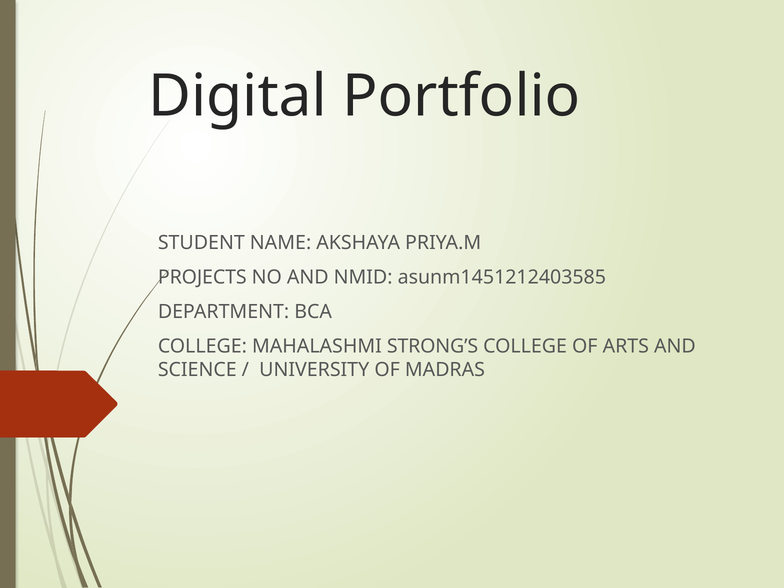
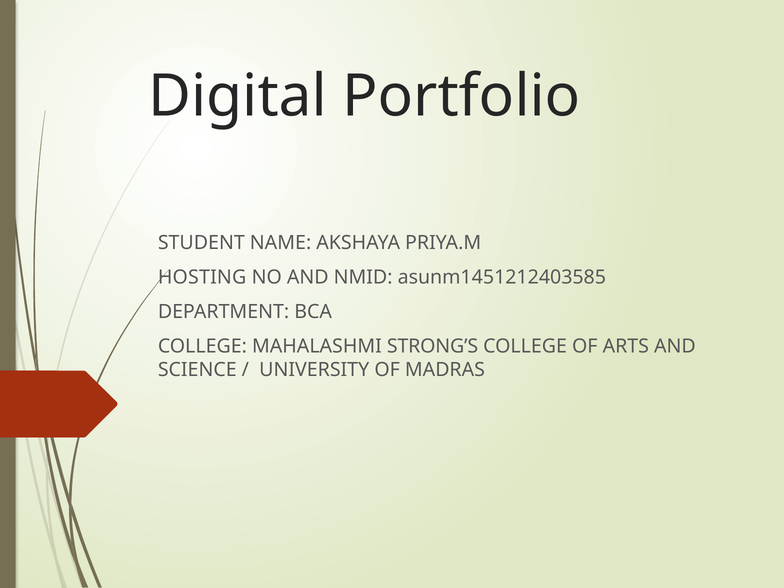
PROJECTS: PROJECTS -> HOSTING
